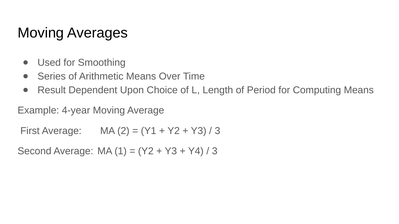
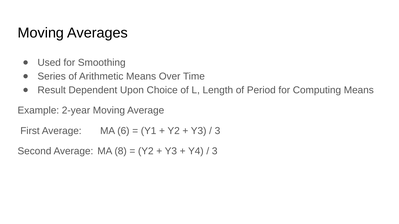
4-year: 4-year -> 2-year
2: 2 -> 6
1: 1 -> 8
